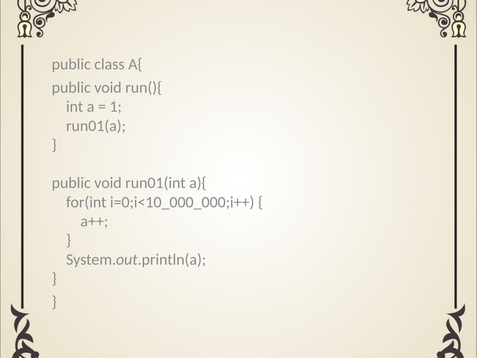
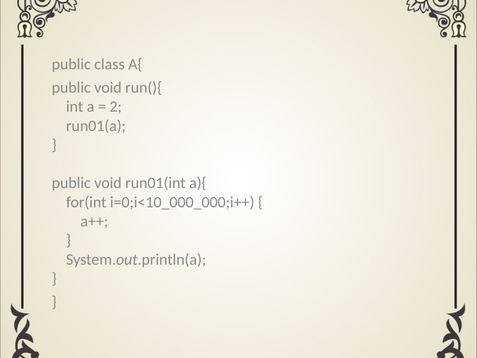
1: 1 -> 2
